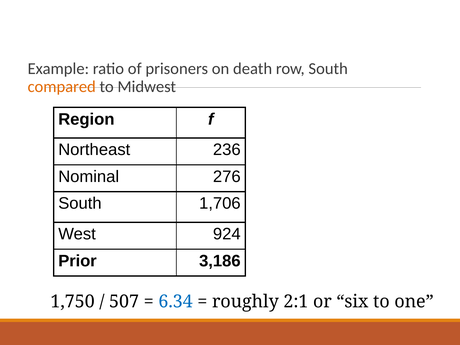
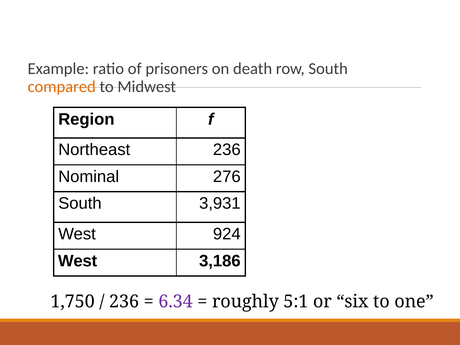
1,706: 1,706 -> 3,931
Prior at (77, 261): Prior -> West
507 at (124, 302): 507 -> 236
6.34 colour: blue -> purple
2:1: 2:1 -> 5:1
